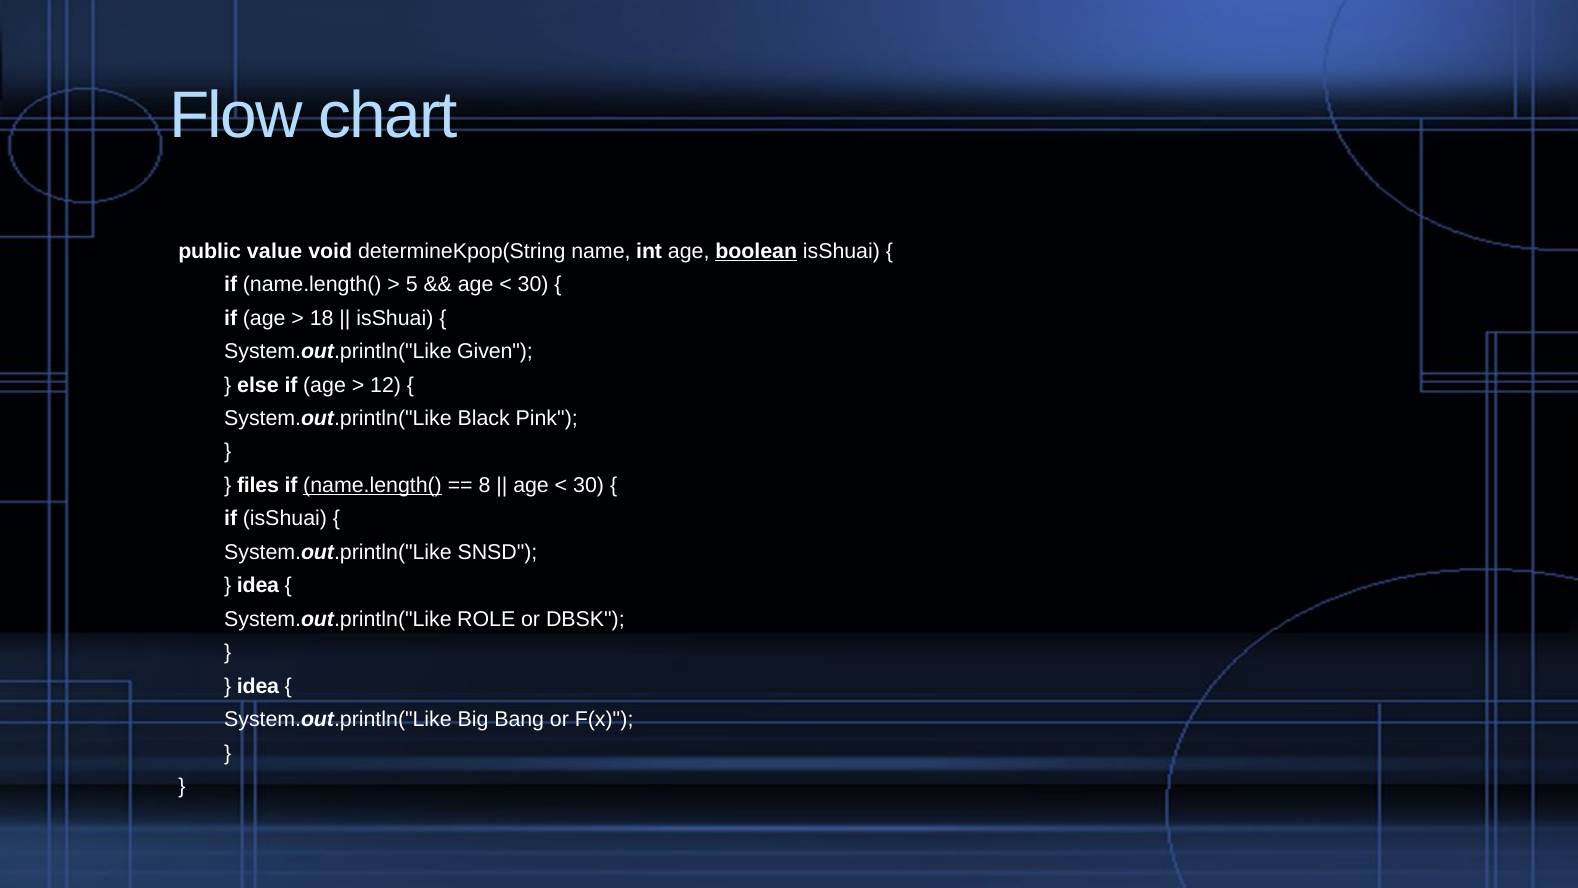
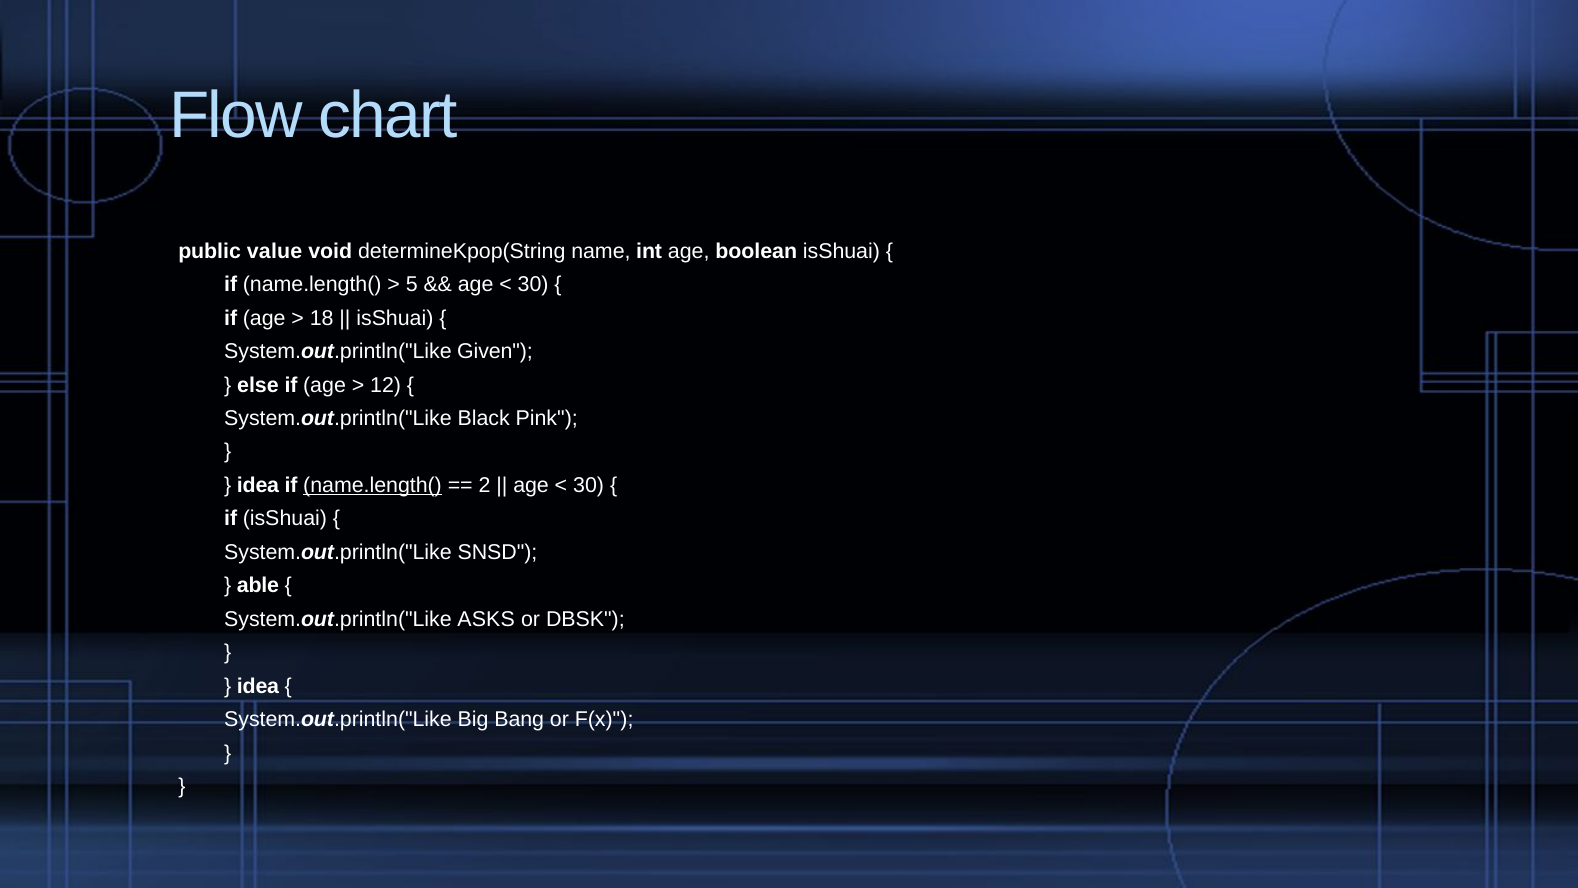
boolean underline: present -> none
files at (258, 485): files -> idea
8: 8 -> 2
idea at (258, 586): idea -> able
ROLE: ROLE -> ASKS
